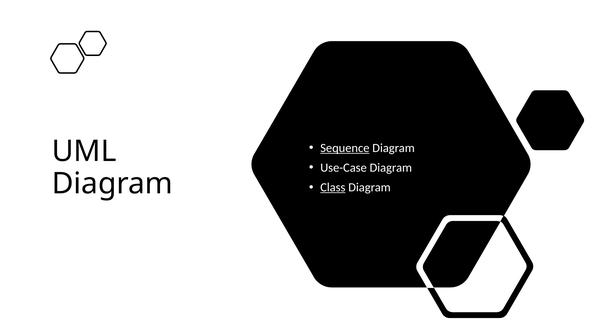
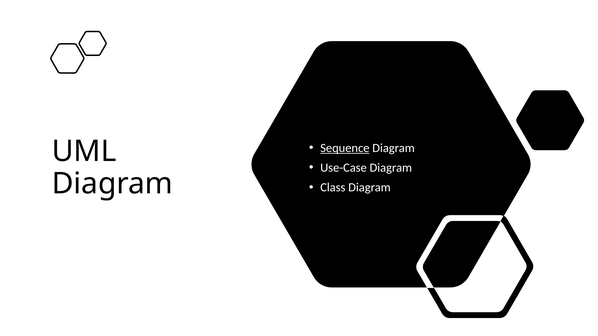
Class underline: present -> none
